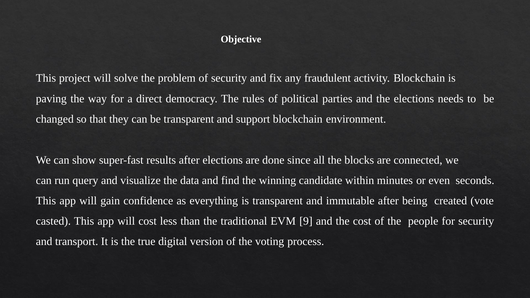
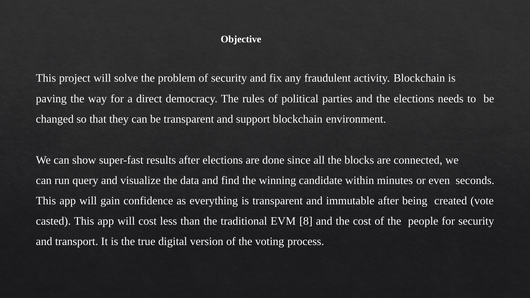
9: 9 -> 8
